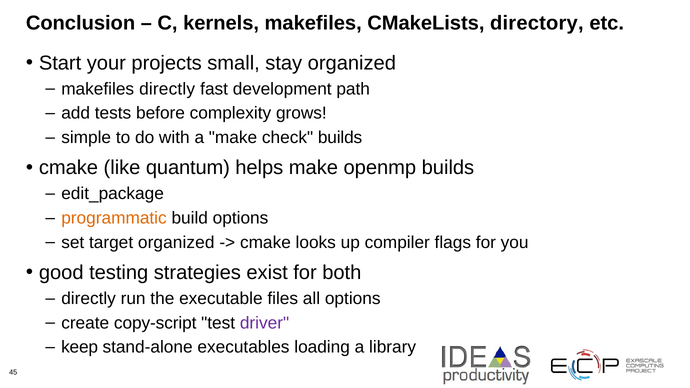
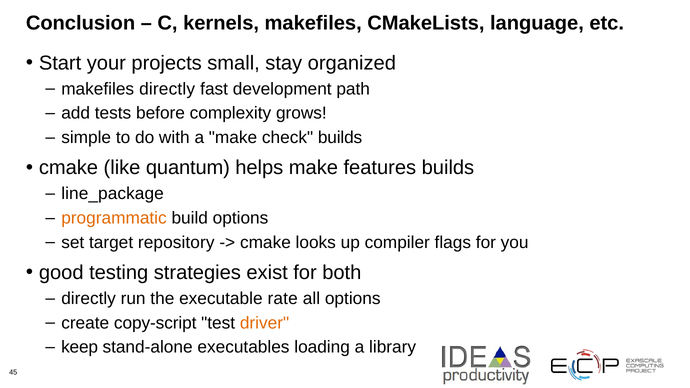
directory: directory -> language
openmp: openmp -> features
edit_package: edit_package -> line_package
target organized: organized -> repository
files: files -> rate
driver colour: purple -> orange
